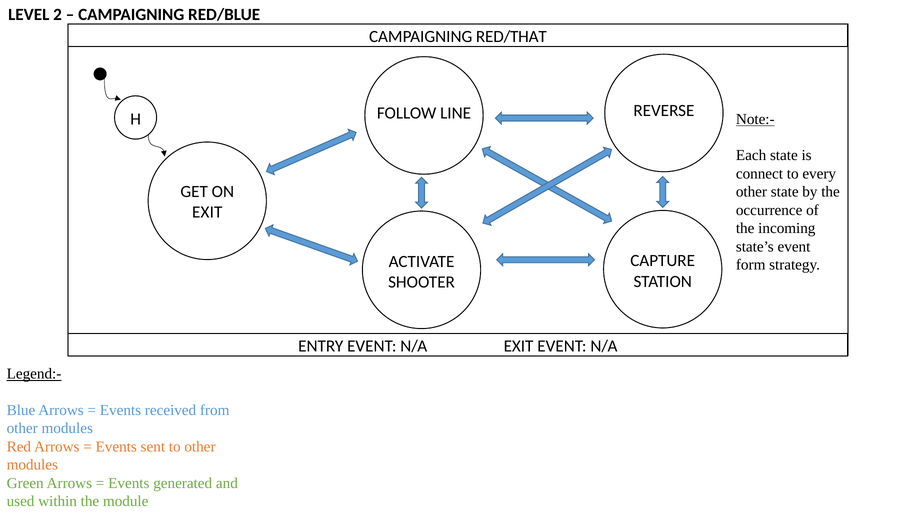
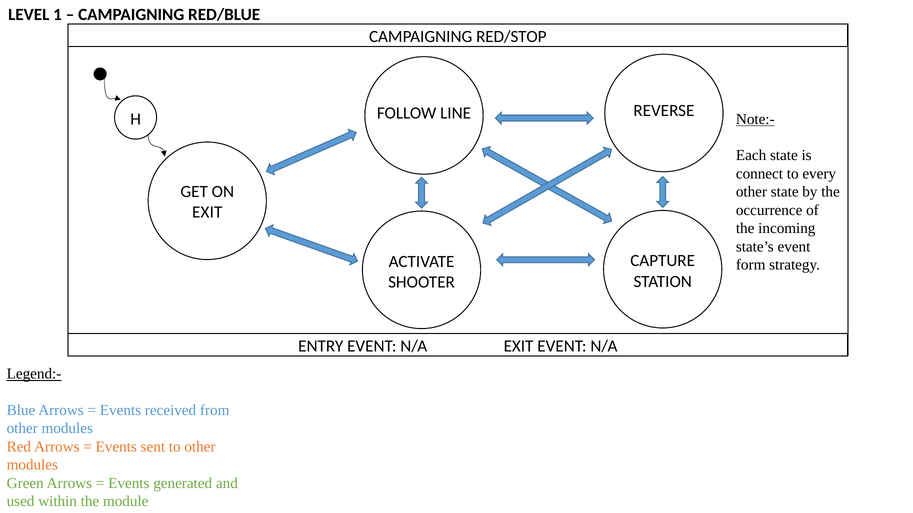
2: 2 -> 1
RED/THAT: RED/THAT -> RED/STOP
